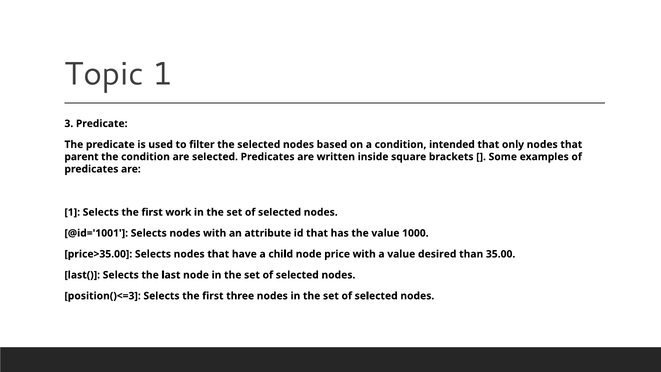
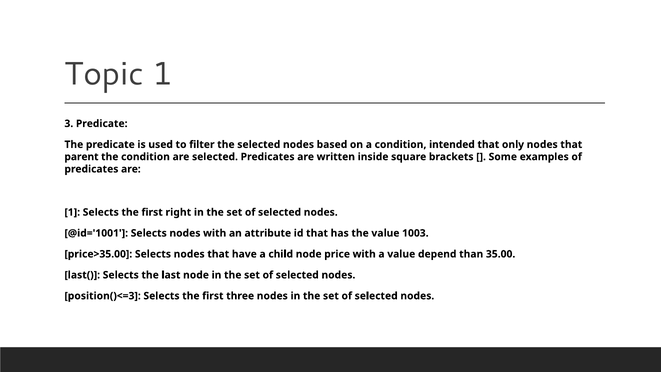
work: work -> right
1000: 1000 -> 1003
desired: desired -> depend
